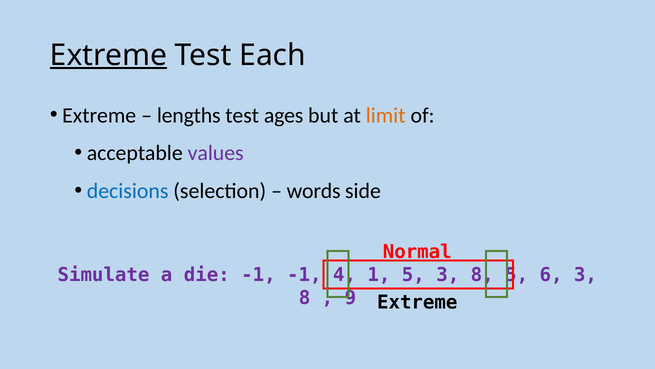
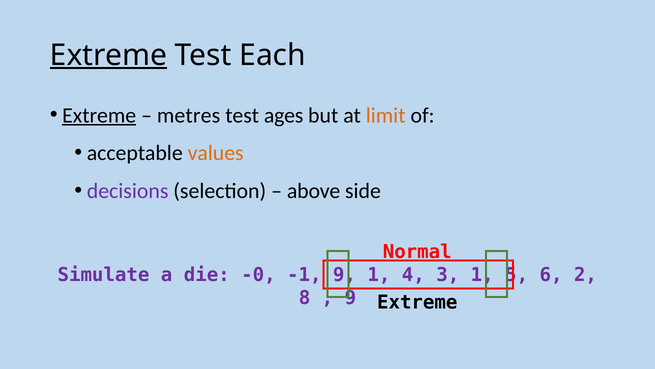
Extreme at (99, 115) underline: none -> present
lengths: lengths -> metres
values colour: purple -> orange
decisions colour: blue -> purple
words: words -> above
die -1: -1 -> -0
-1 4: 4 -> 9
1 5: 5 -> 4
8 at (482, 275): 8 -> 1
6 3: 3 -> 2
